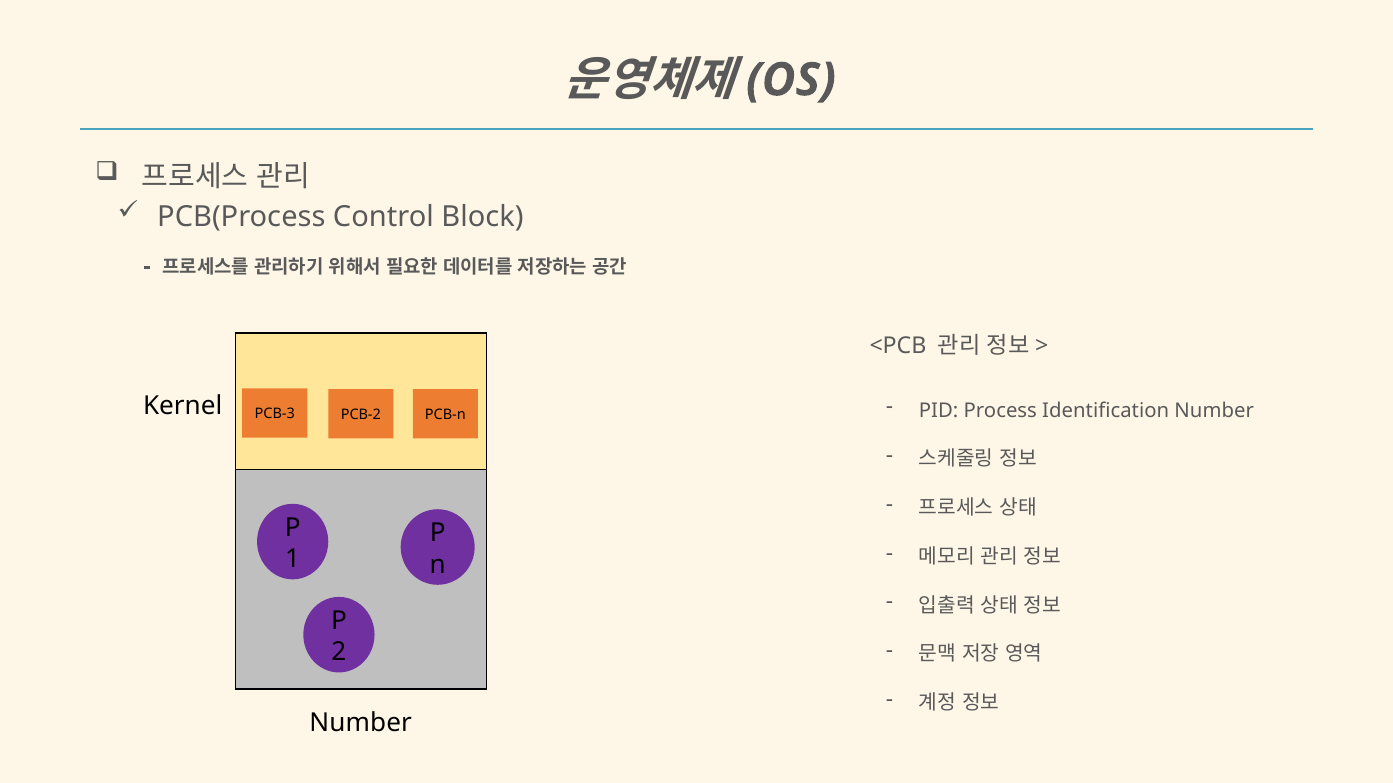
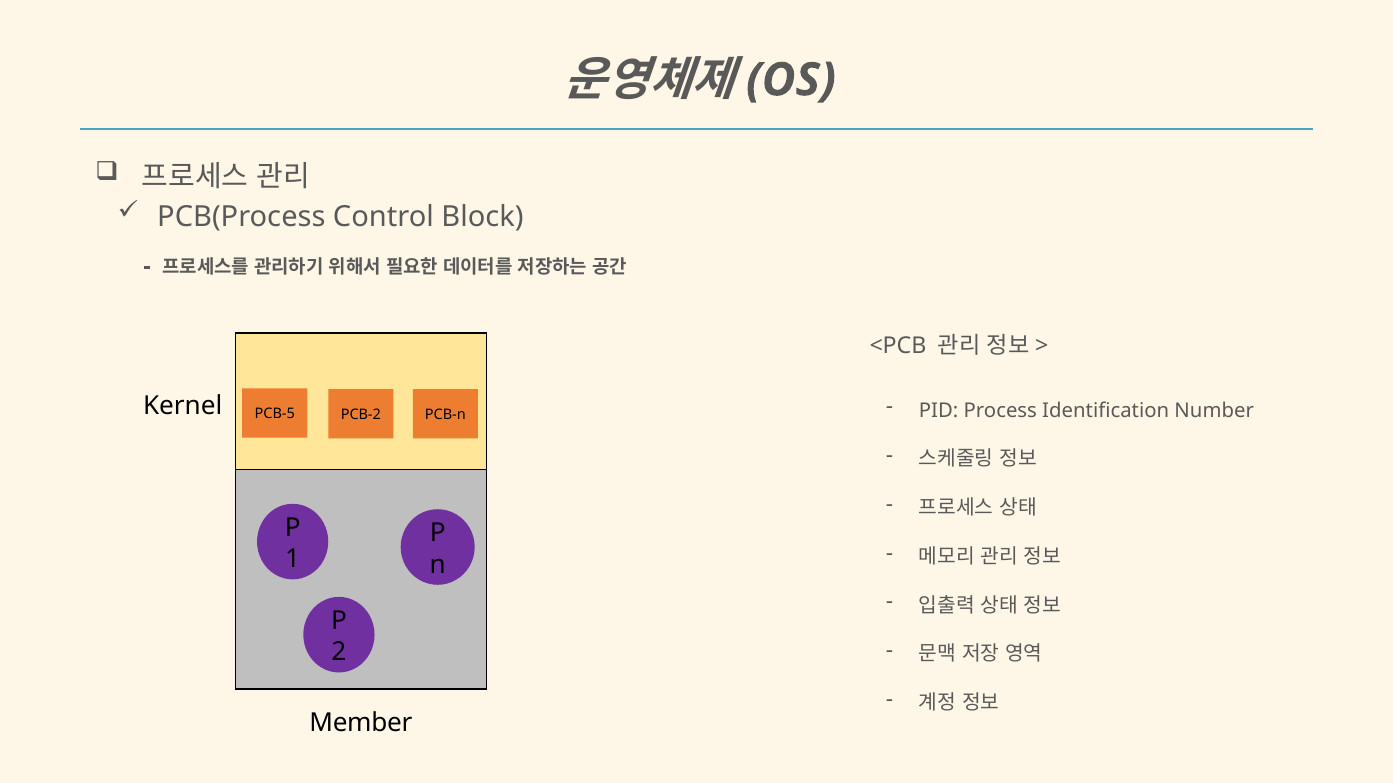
PCB-3: PCB-3 -> PCB-5
Number at (361, 723): Number -> Member
